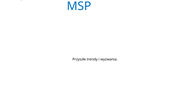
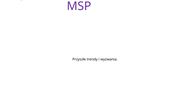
MSP colour: blue -> purple
